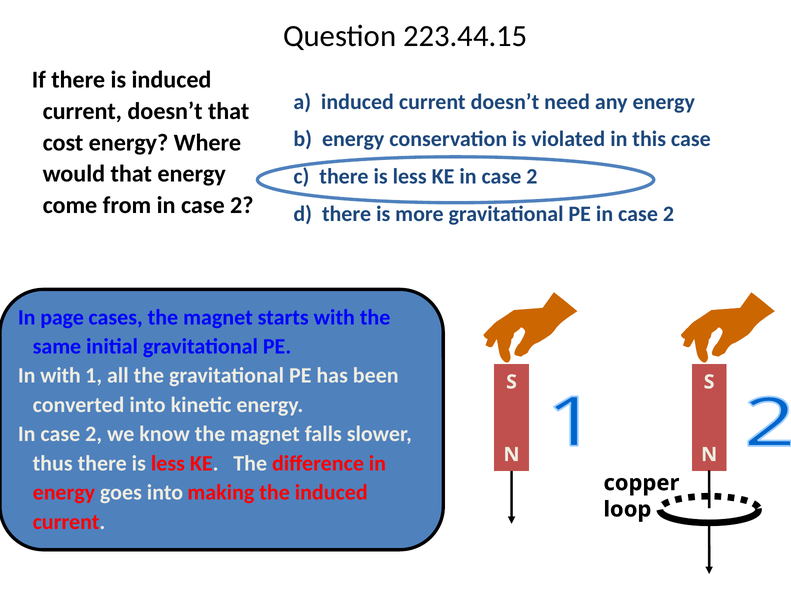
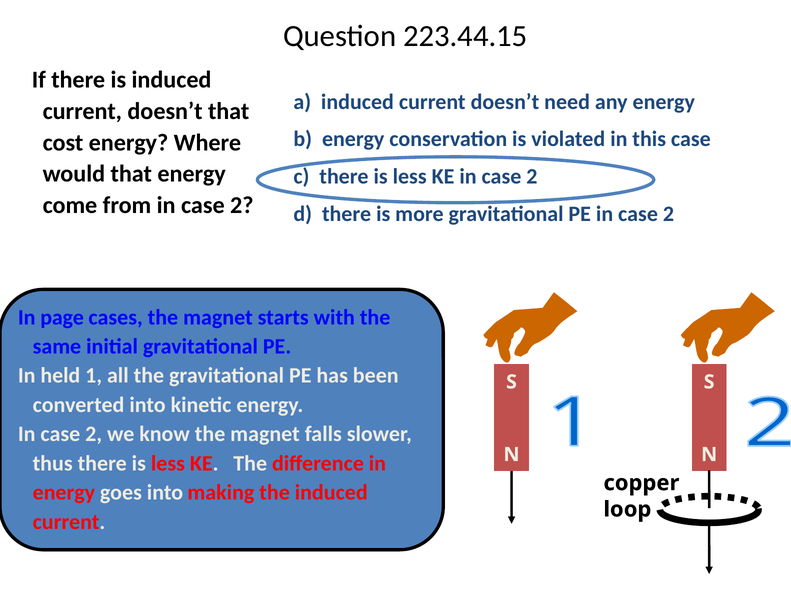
In with: with -> held
